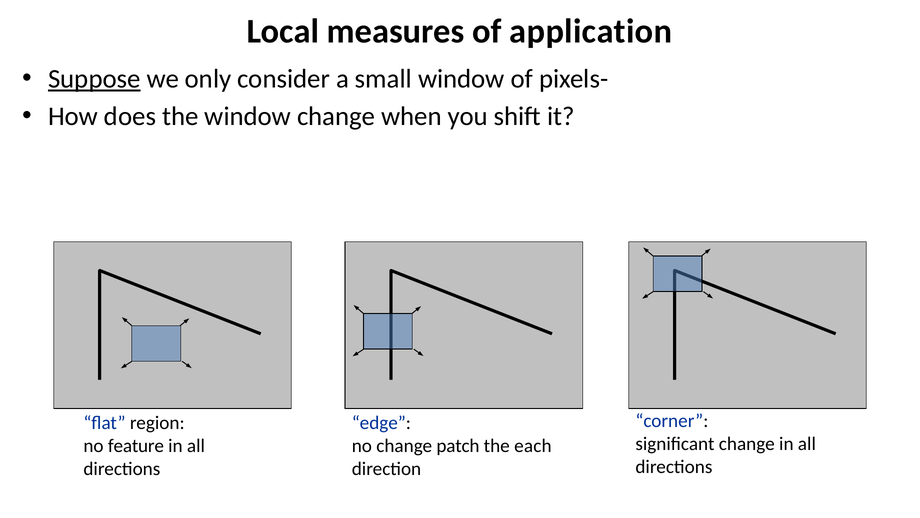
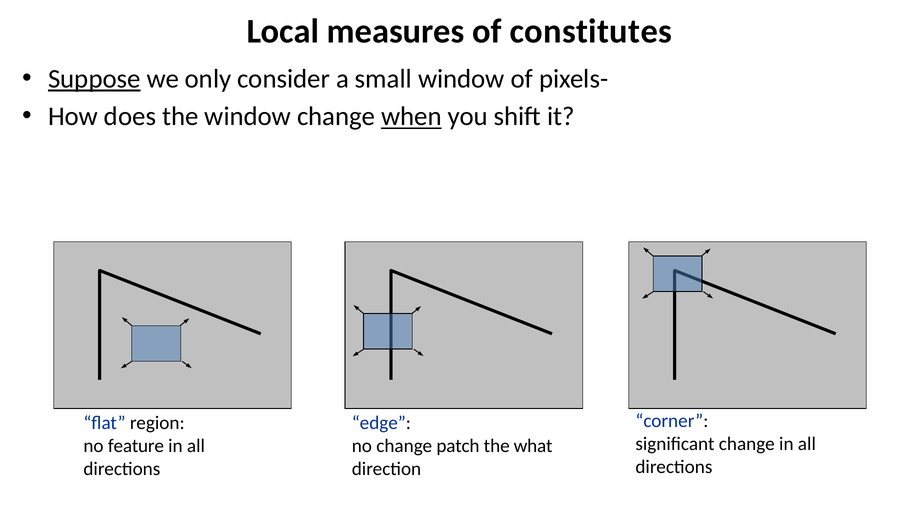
application: application -> constitutes
when underline: none -> present
each: each -> what
